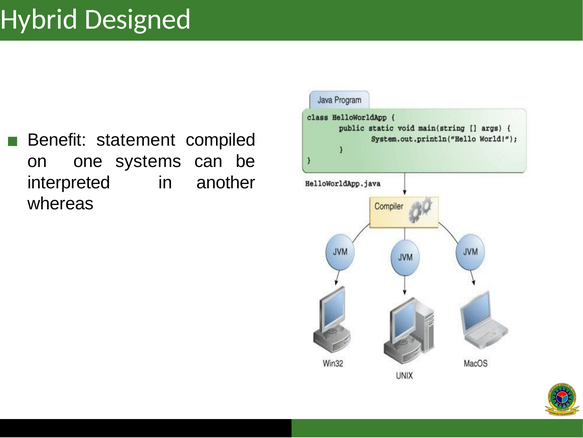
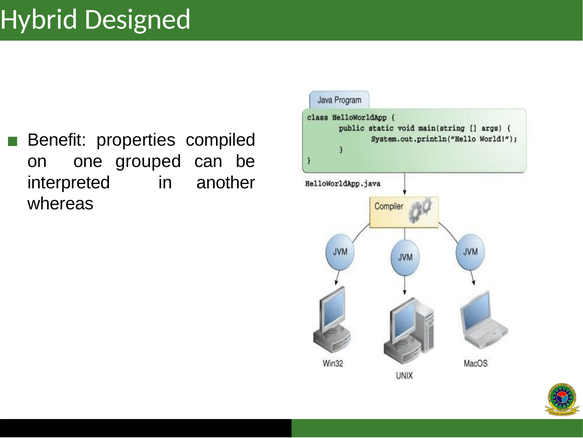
statement: statement -> properties
systems: systems -> grouped
